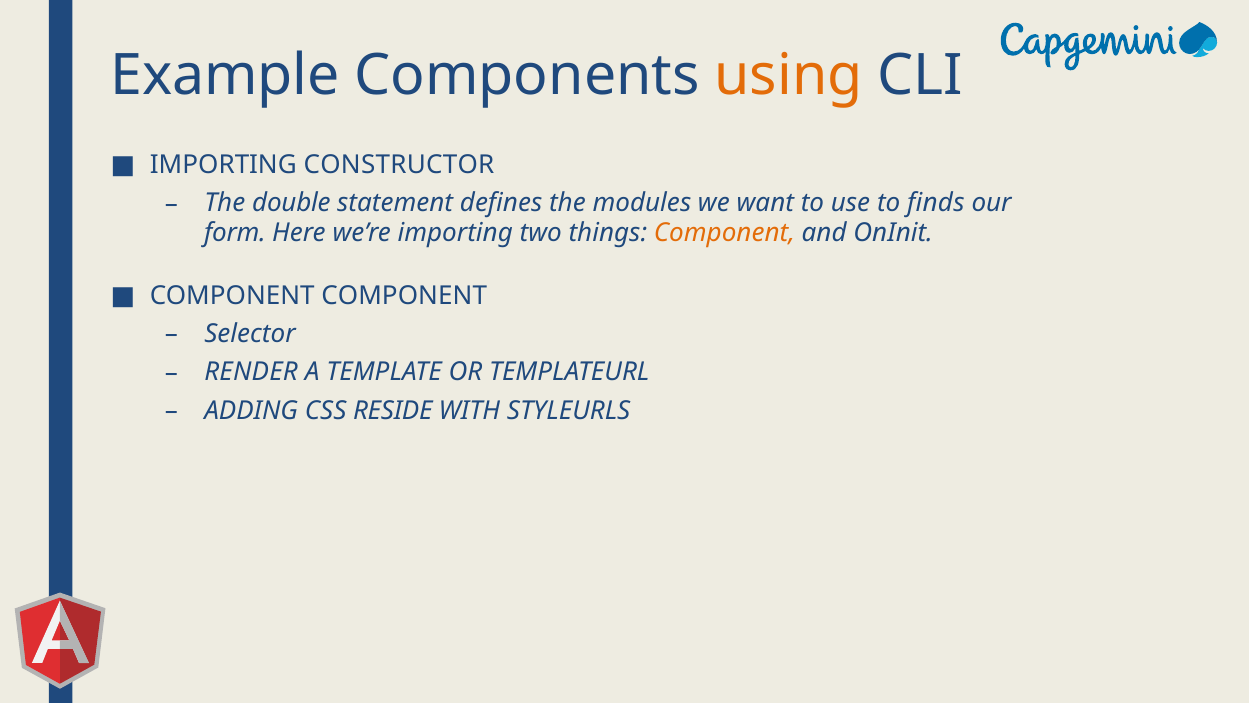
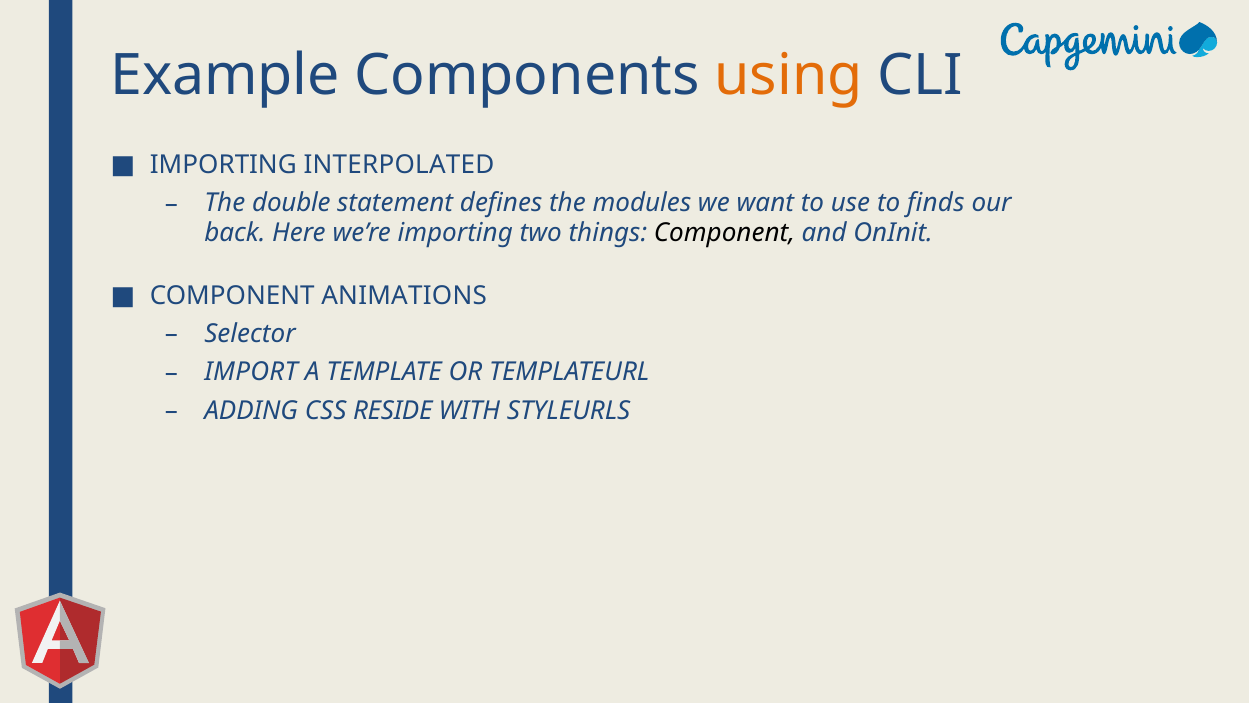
CONSTRUCTOR: CONSTRUCTOR -> INTERPOLATED
form: form -> back
Component at (724, 233) colour: orange -> black
COMPONENT COMPONENT: COMPONENT -> ANIMATIONS
RENDER: RENDER -> IMPORT
